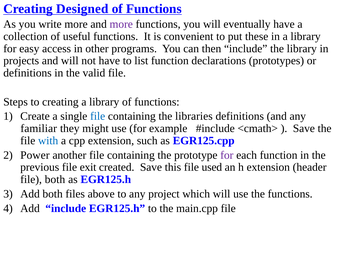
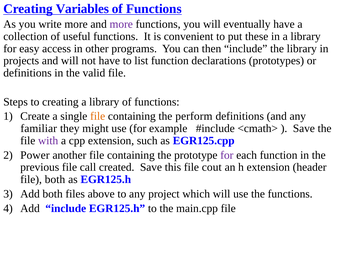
Designed: Designed -> Variables
file at (98, 116) colour: blue -> orange
libraries: libraries -> perform
with colour: blue -> purple
exit: exit -> call
used: used -> cout
